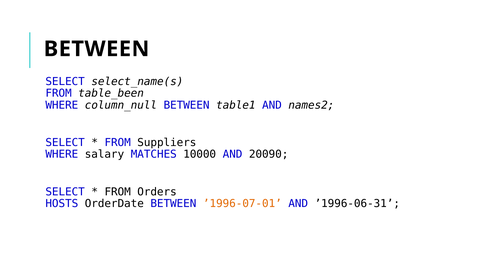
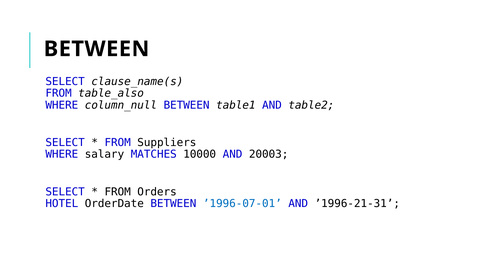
select_name(s: select_name(s -> clause_name(s
table_been: table_been -> table_also
names2: names2 -> table2
20090: 20090 -> 20003
HOSTS: HOSTS -> HOTEL
’1996-07-01 colour: orange -> blue
’1996-06-31: ’1996-06-31 -> ’1996-21-31
